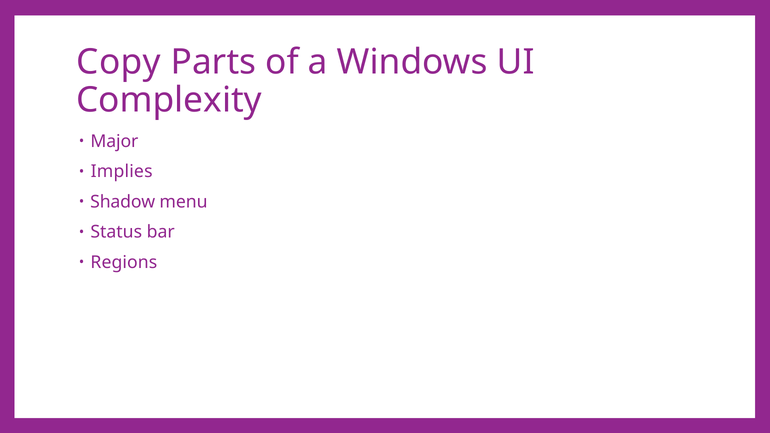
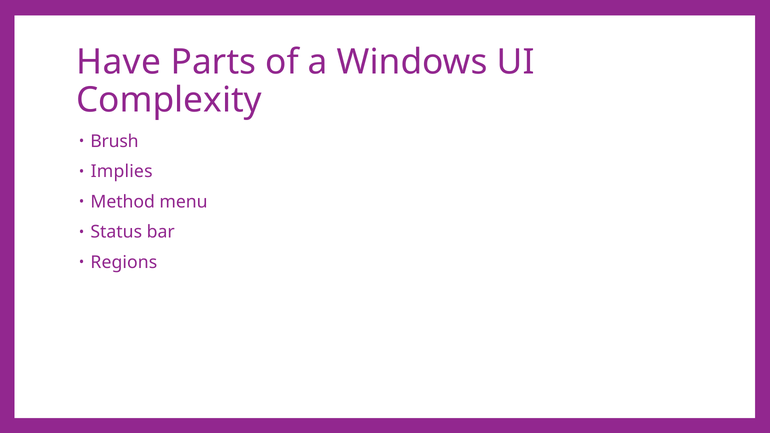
Copy: Copy -> Have
Major: Major -> Brush
Shadow: Shadow -> Method
